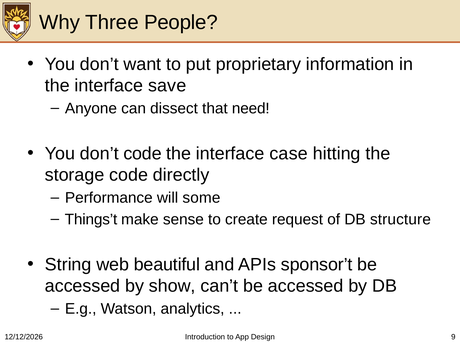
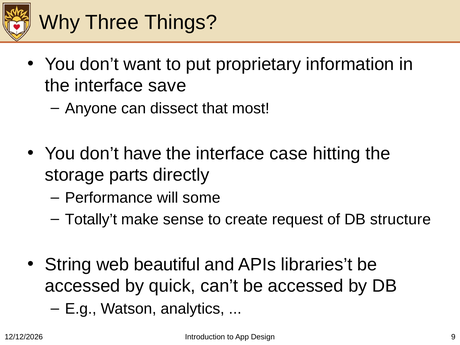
People: People -> Things
need: need -> most
don’t code: code -> have
storage code: code -> parts
Things’t: Things’t -> Totally’t
sponsor’t: sponsor’t -> libraries’t
show: show -> quick
